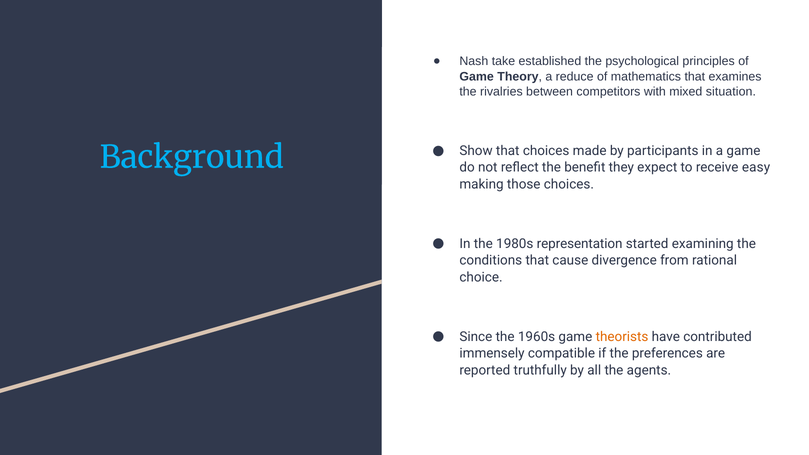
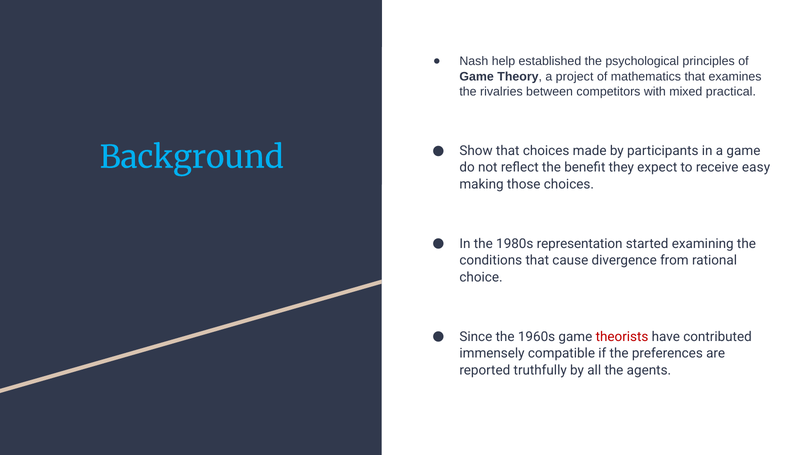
take: take -> help
reduce: reduce -> project
situation: situation -> practical
theorists colour: orange -> red
